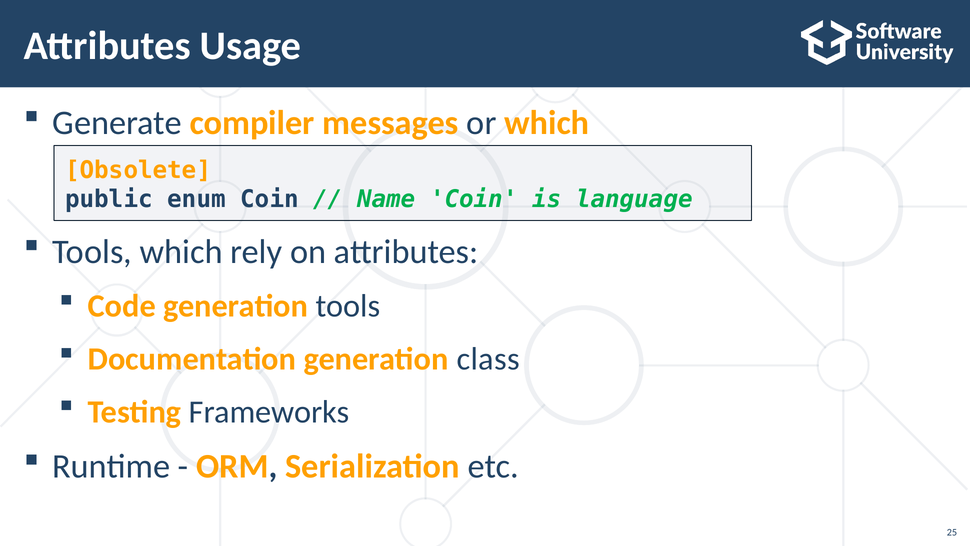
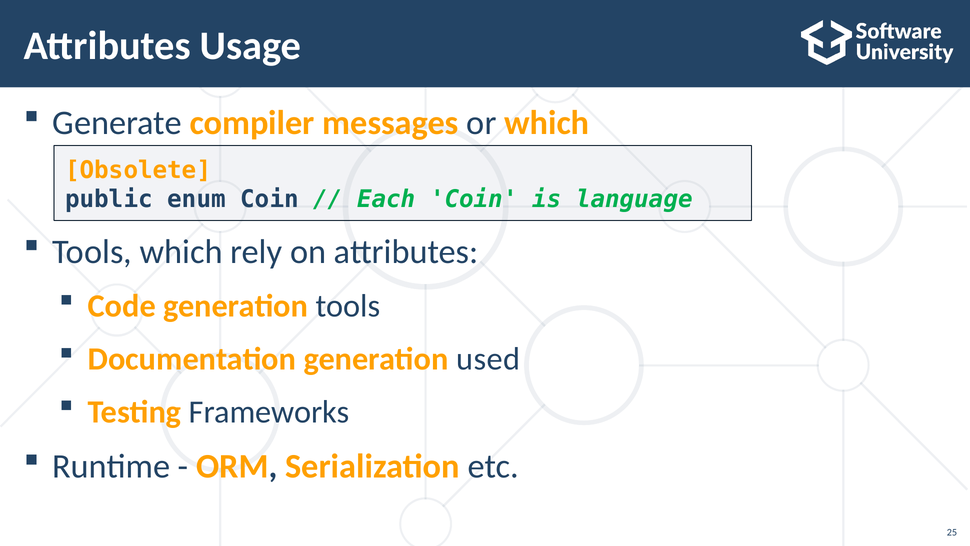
Name: Name -> Each
class: class -> used
